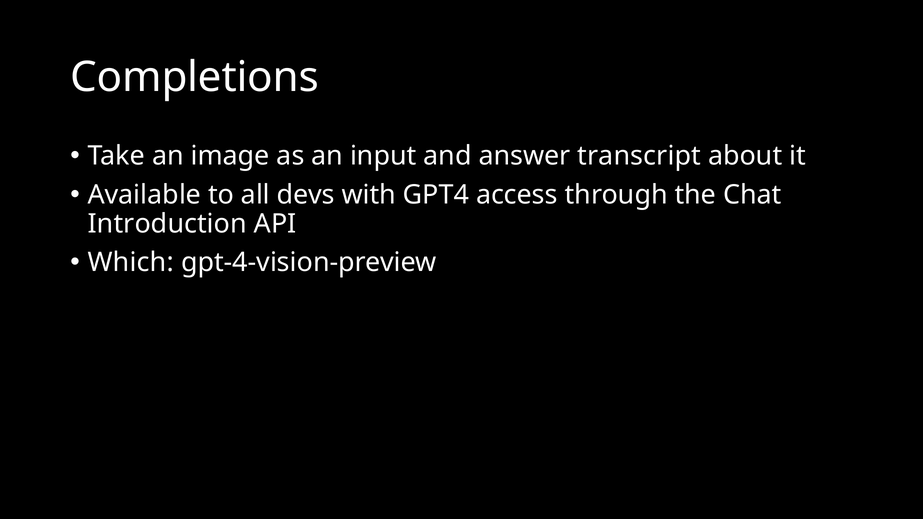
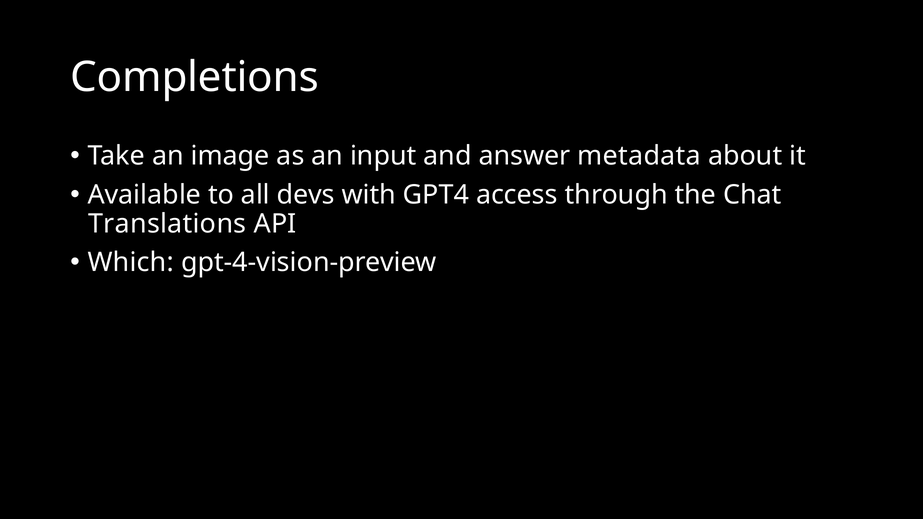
transcript: transcript -> metadata
Introduction: Introduction -> Translations
